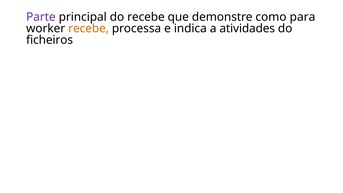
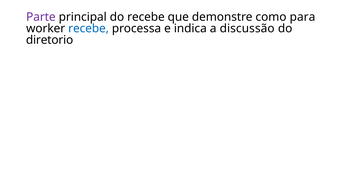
recebe at (89, 28) colour: orange -> blue
atividades: atividades -> discussão
ficheiros: ficheiros -> diretorio
